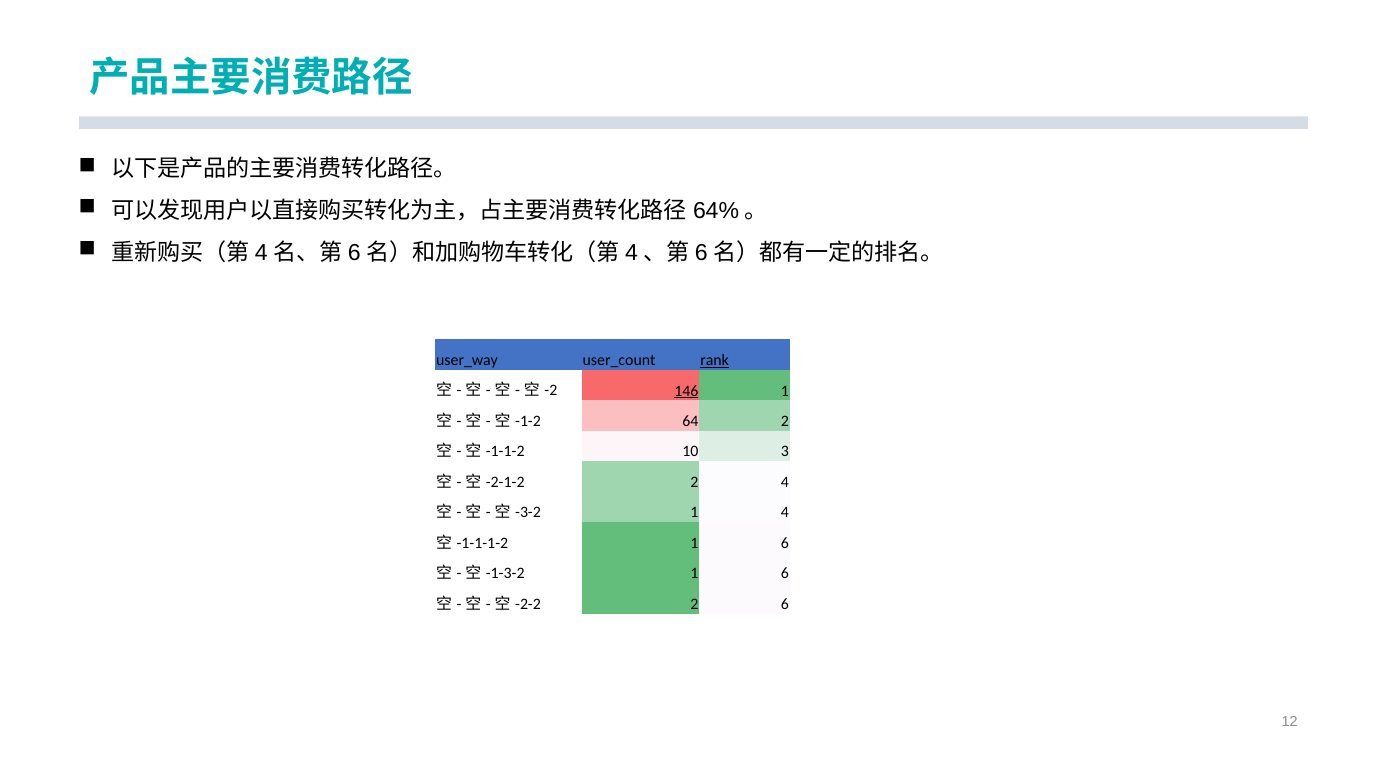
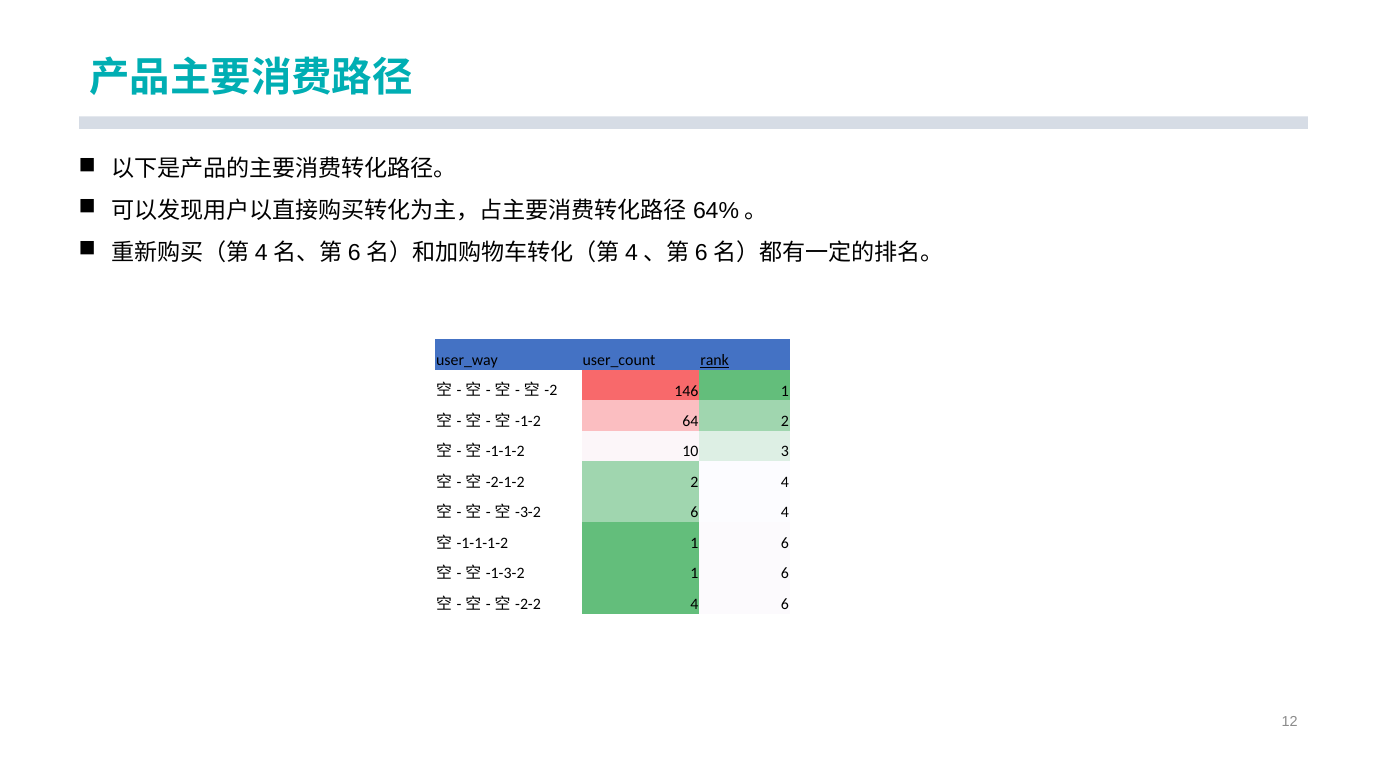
146 underline: present -> none
1 at (694, 513): 1 -> 6
2 at (694, 604): 2 -> 4
